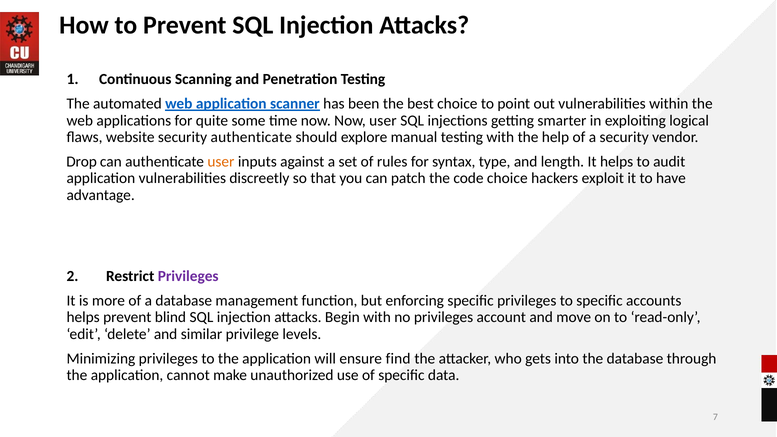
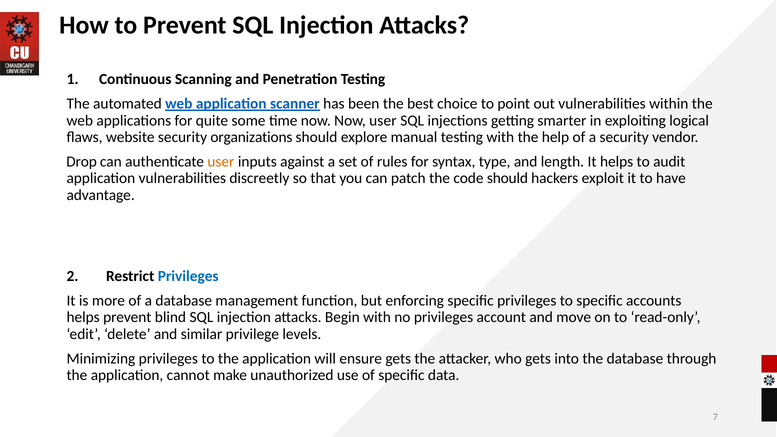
security authenticate: authenticate -> organizations
code choice: choice -> should
Privileges at (188, 276) colour: purple -> blue
ensure find: find -> gets
